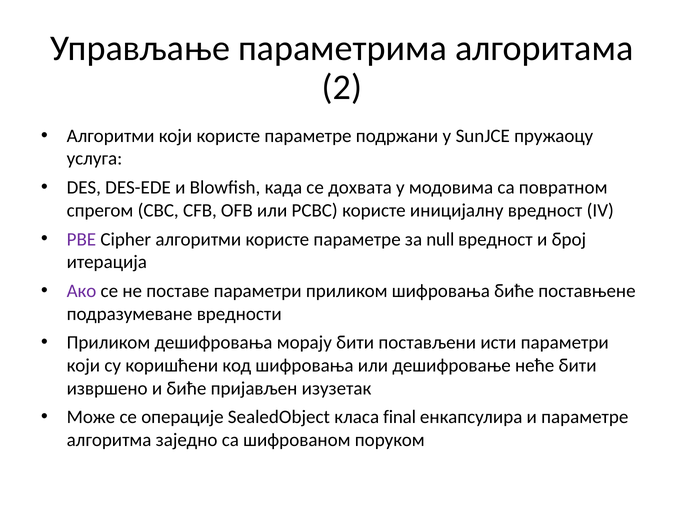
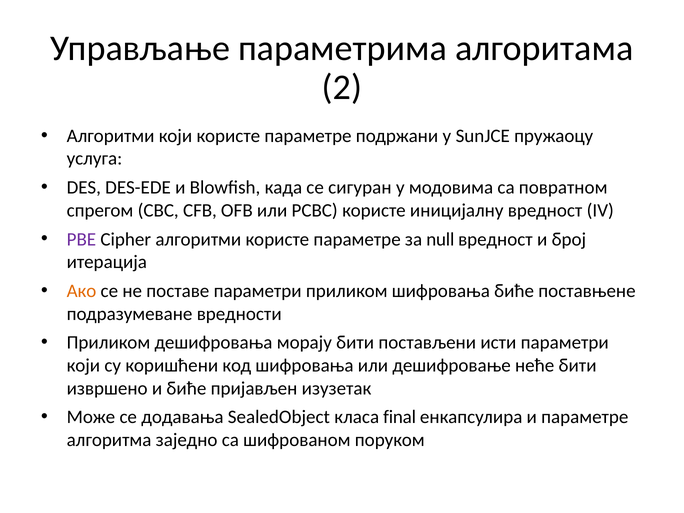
дохвата: дохвата -> сигуран
Ако colour: purple -> orange
операције: операције -> додавања
